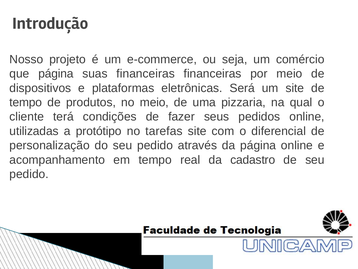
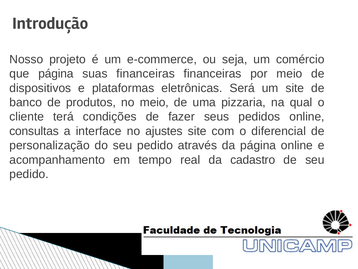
tempo at (26, 102): tempo -> banco
utilizadas: utilizadas -> consultas
protótipo: protótipo -> interface
tarefas: tarefas -> ajustes
